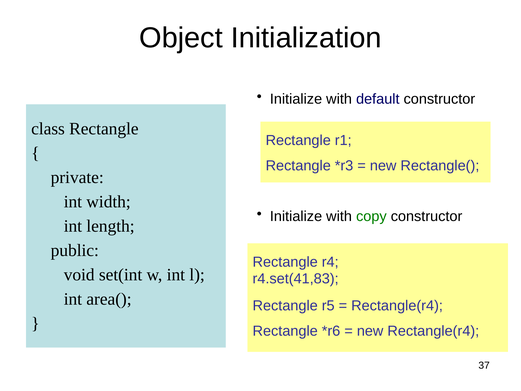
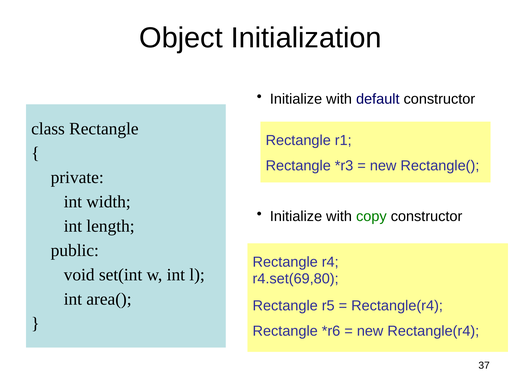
r4.set(41,83: r4.set(41,83 -> r4.set(69,80
